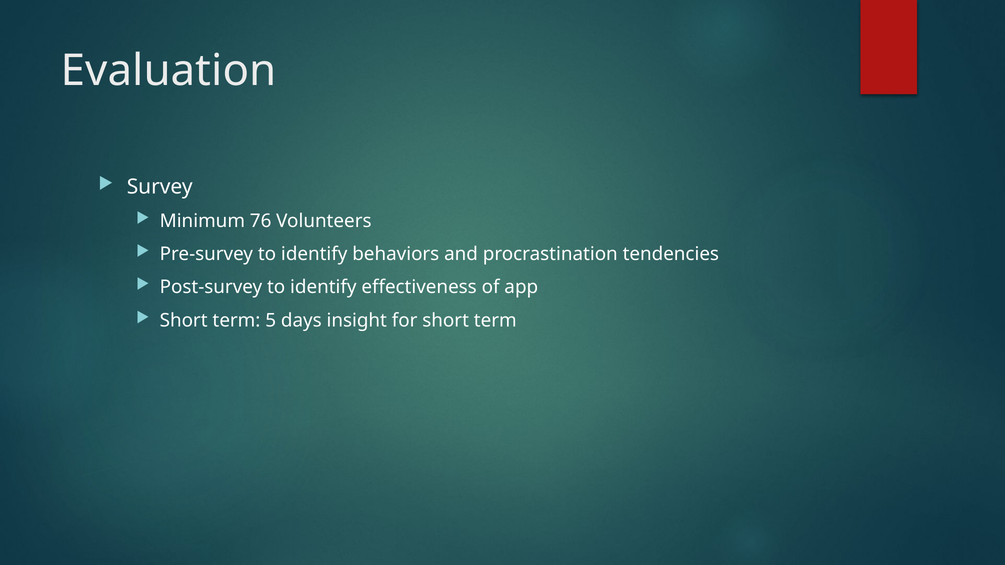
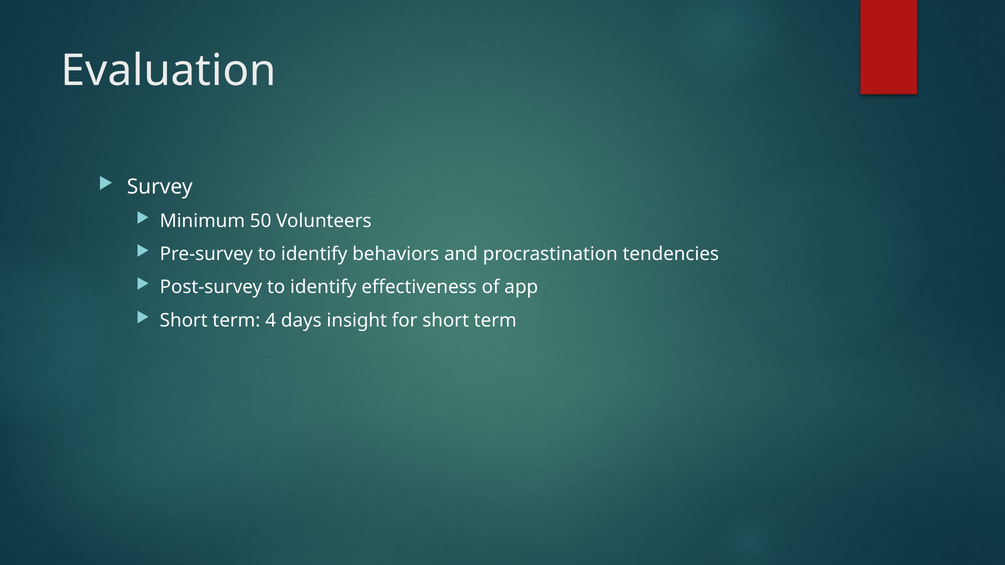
76: 76 -> 50
5: 5 -> 4
